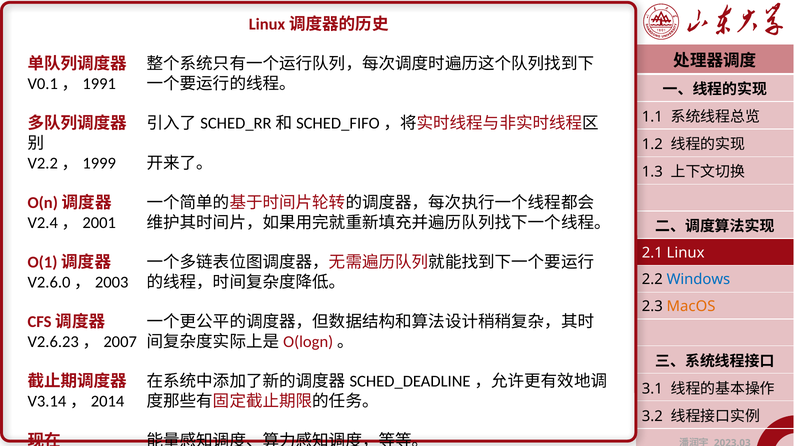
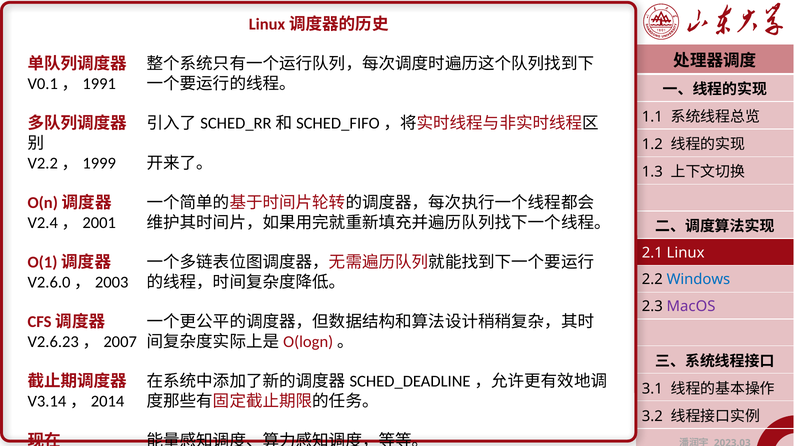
MacOS colour: orange -> purple
